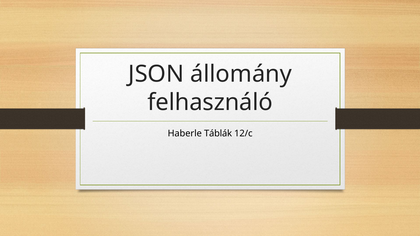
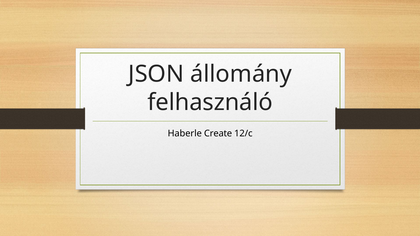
Táblák: Táblák -> Create
